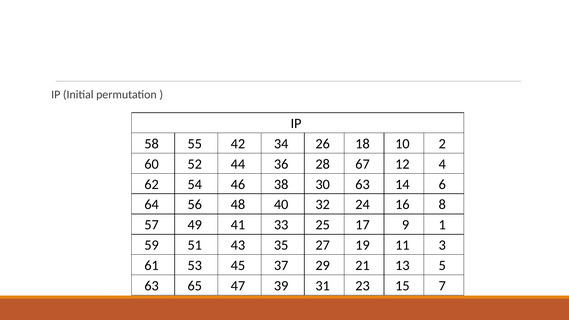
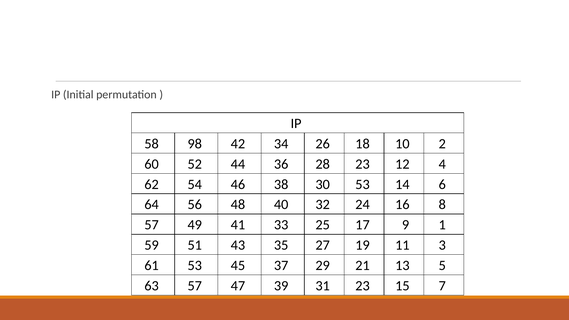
55: 55 -> 98
28 67: 67 -> 23
30 63: 63 -> 53
63 65: 65 -> 57
